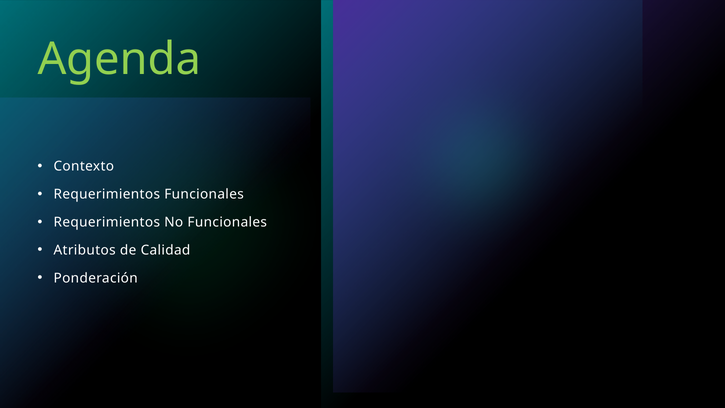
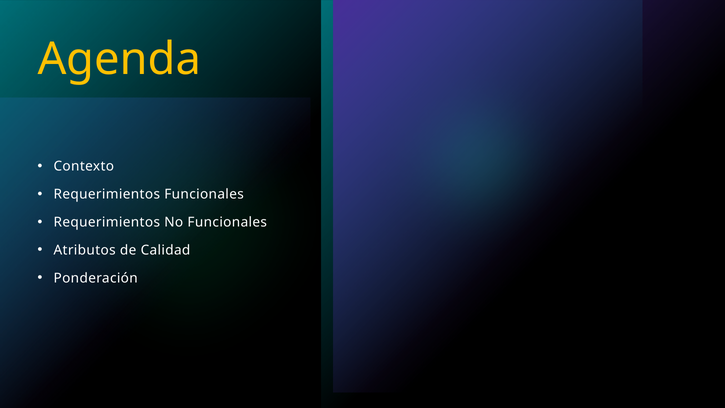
Agenda colour: light green -> yellow
